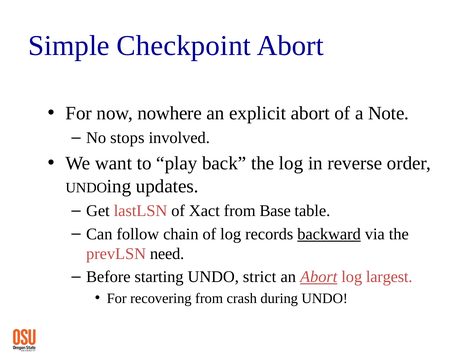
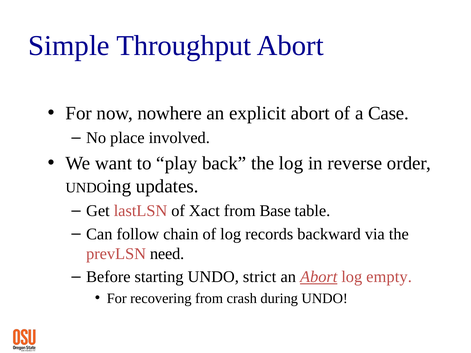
Checkpoint: Checkpoint -> Throughput
Note: Note -> Case
stops: stops -> place
backward underline: present -> none
largest: largest -> empty
